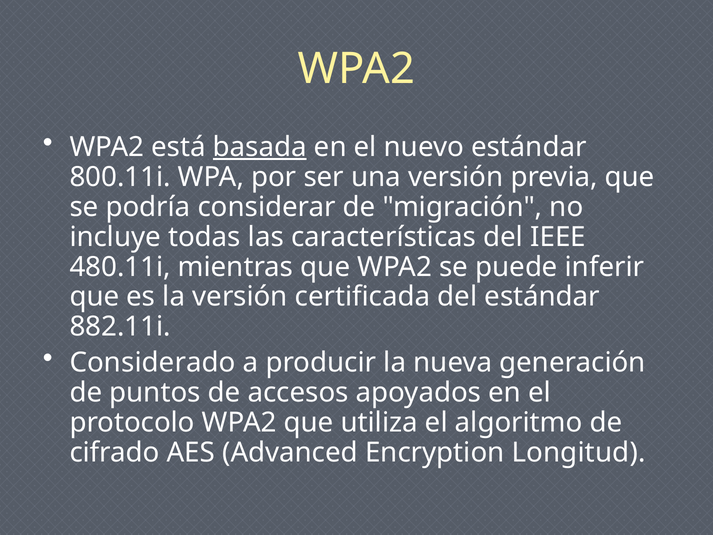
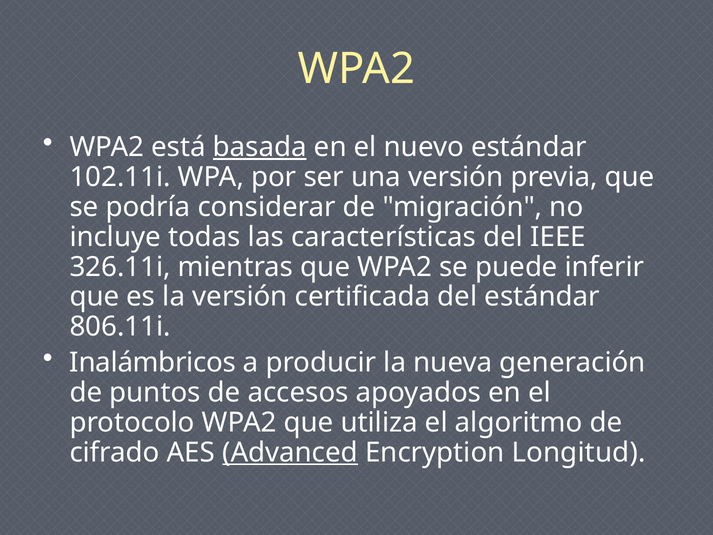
800.11i: 800.11i -> 102.11i
480.11i: 480.11i -> 326.11i
882.11i: 882.11i -> 806.11i
Considerado: Considerado -> Inalámbricos
Advanced underline: none -> present
